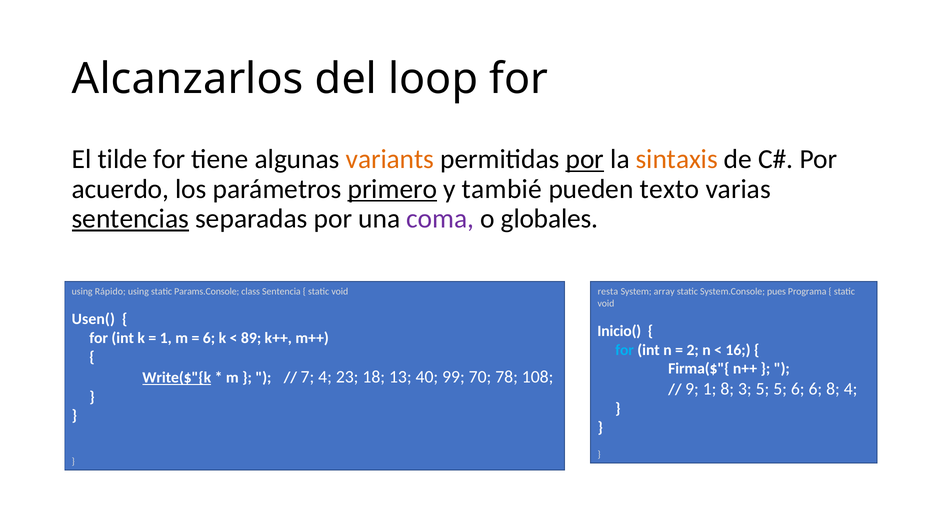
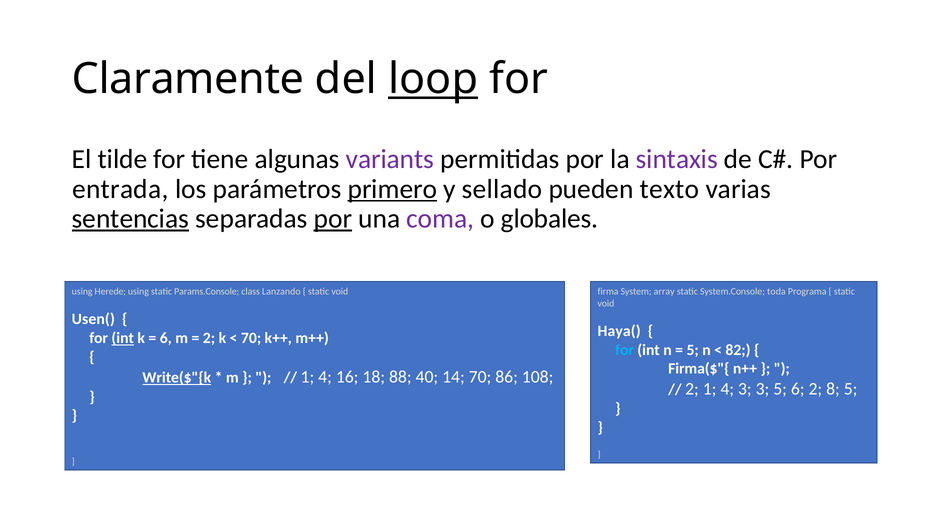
Alcanzarlos: Alcanzarlos -> Claramente
loop underline: none -> present
variants colour: orange -> purple
por at (585, 159) underline: present -> none
sintaxis colour: orange -> purple
acuerdo: acuerdo -> entrada
tambié: tambié -> sellado
por at (333, 219) underline: none -> present
Rápido: Rápido -> Herede
Sentencia: Sentencia -> Lanzando
resta: resta -> firma
pues: pues -> toda
Inicio(: Inicio( -> Haya(
int at (123, 338) underline: none -> present
1 at (166, 338): 1 -> 6
6 at (209, 338): 6 -> 2
89 at (251, 338): 89 -> 70
2 at (693, 350): 2 -> 5
16: 16 -> 82
7 at (307, 377): 7 -> 1
23: 23 -> 16
13: 13 -> 88
99: 99 -> 14
78: 78 -> 86
9 at (692, 389): 9 -> 2
8 at (727, 389): 8 -> 4
3 5: 5 -> 3
6 6: 6 -> 2
8 4: 4 -> 5
